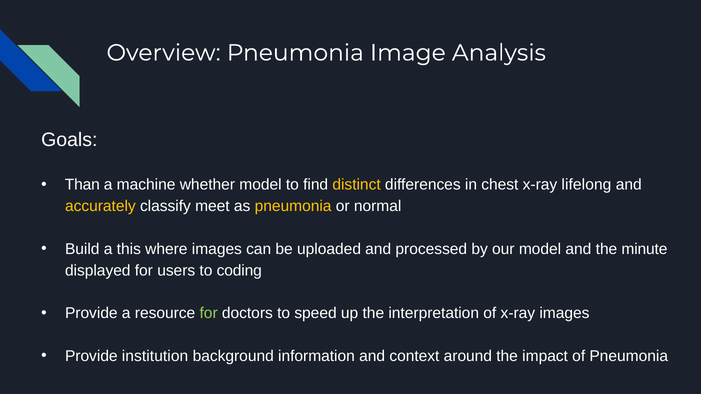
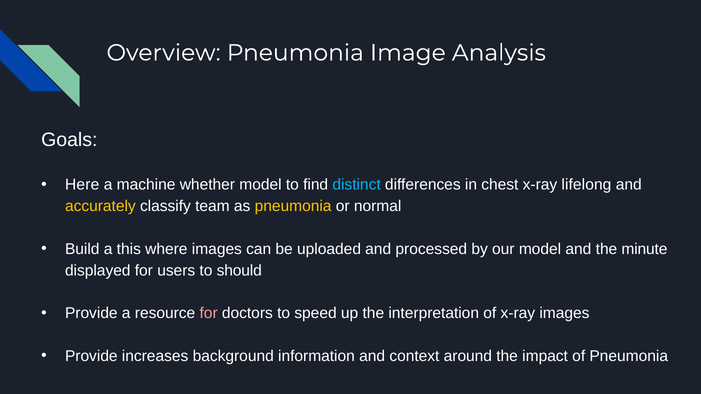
Than: Than -> Here
distinct colour: yellow -> light blue
meet: meet -> team
coding: coding -> should
for at (209, 314) colour: light green -> pink
institution: institution -> increases
